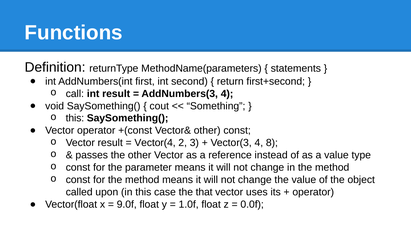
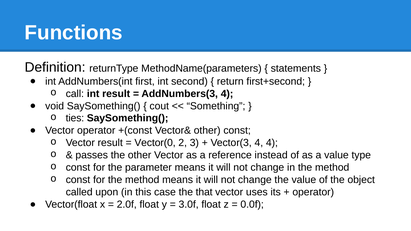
this at (75, 118): this -> ties
Vector(4: Vector(4 -> Vector(0
4 8: 8 -> 4
9.0f: 9.0f -> 2.0f
1.0f: 1.0f -> 3.0f
